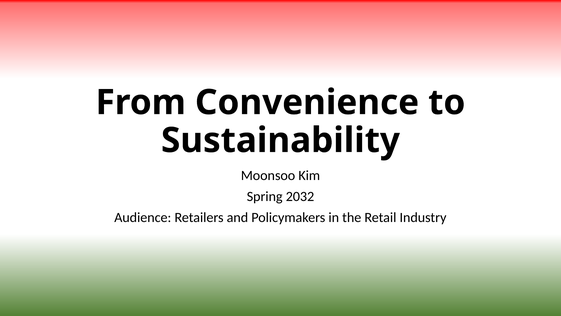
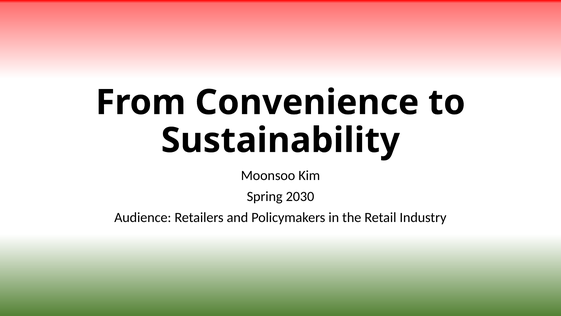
2032: 2032 -> 2030
